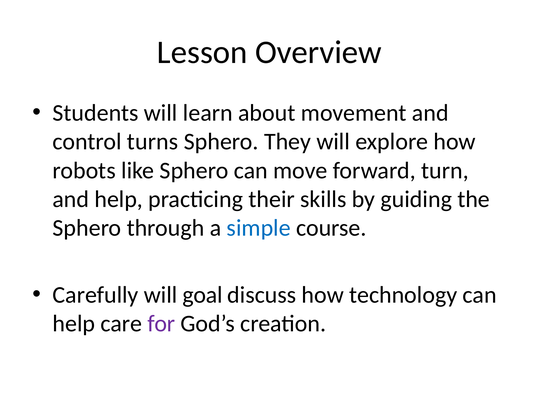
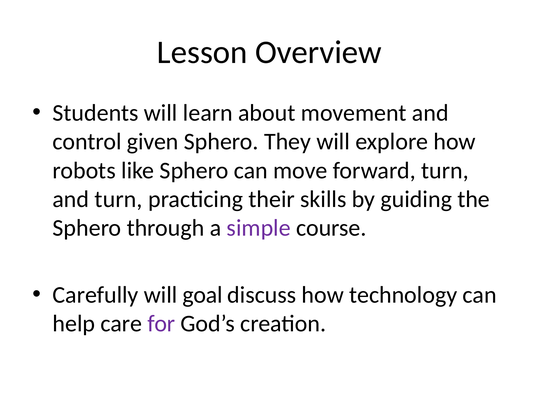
turns: turns -> given
and help: help -> turn
simple colour: blue -> purple
